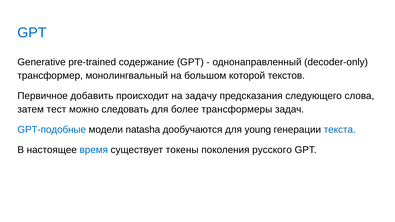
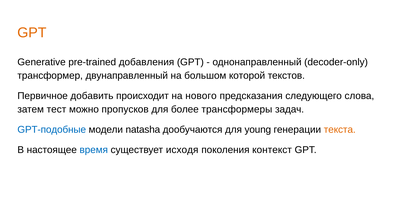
GPT at (32, 33) colour: blue -> orange
содержание: содержание -> добавления
монолингвальный: монолингвальный -> двунаправленный
задачу: задачу -> нового
следовать: следовать -> пропусков
текста colour: blue -> orange
токены: токены -> исходя
русского: русского -> контекст
